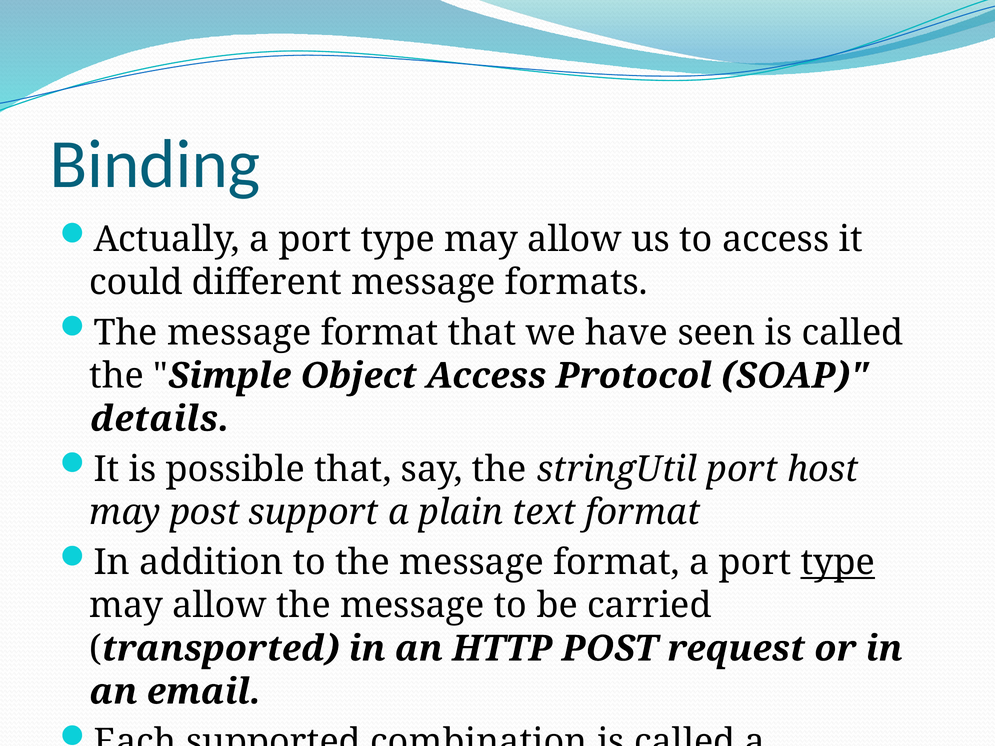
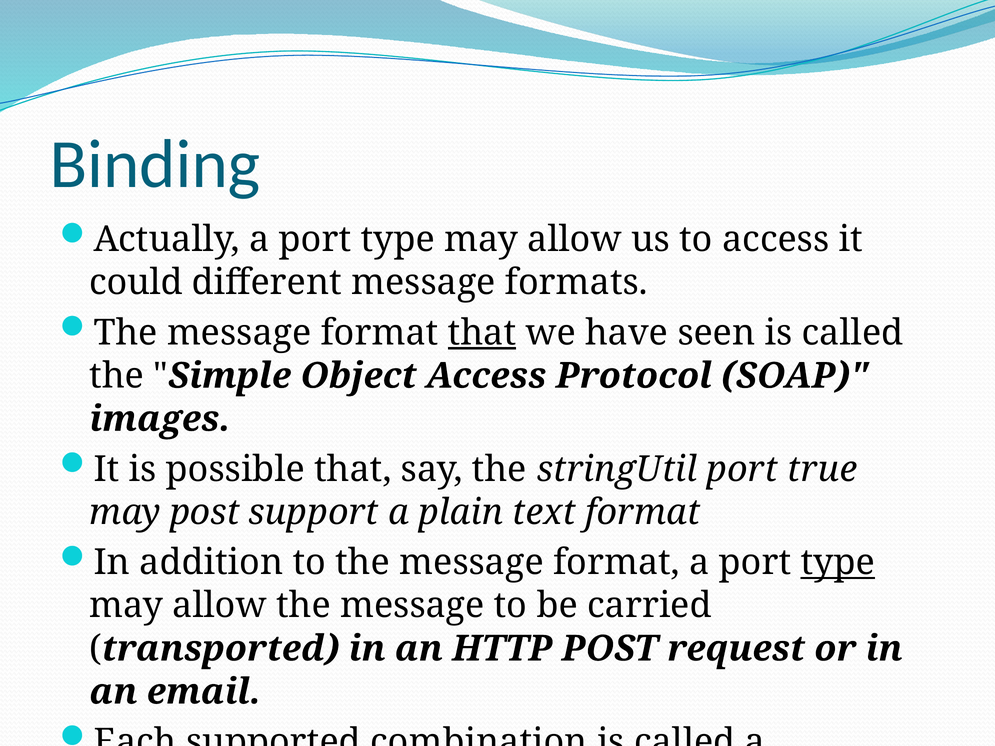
that at (482, 333) underline: none -> present
details: details -> images
host: host -> true
